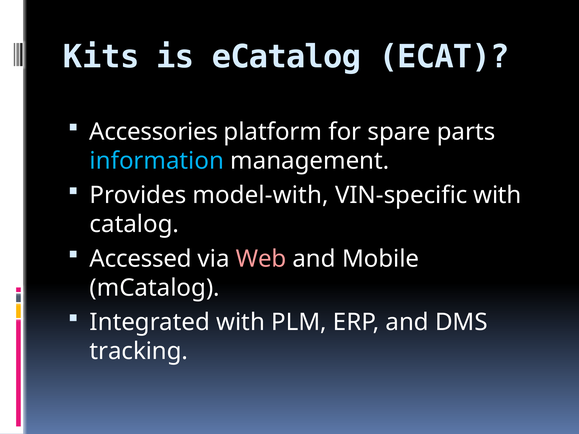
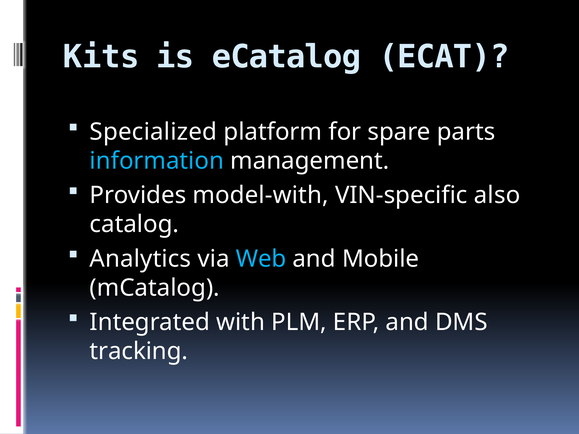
Accessories: Accessories -> Specialized
VIN-specific with: with -> also
Accessed: Accessed -> Analytics
Web colour: pink -> light blue
